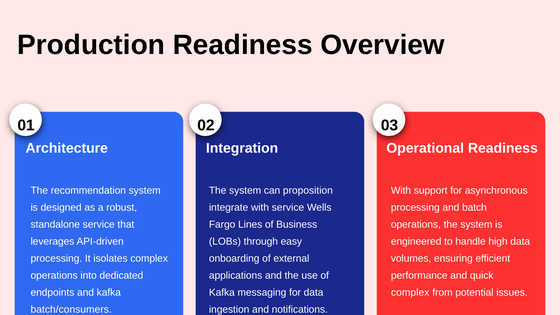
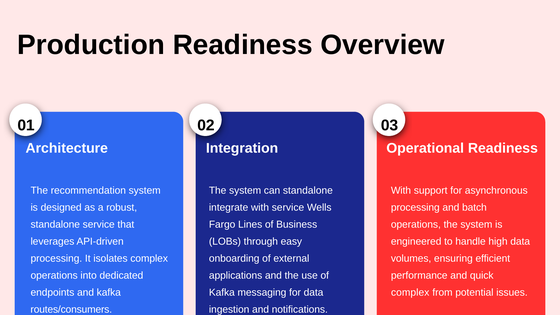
can proposition: proposition -> standalone
batch/consumers: batch/consumers -> routes/consumers
